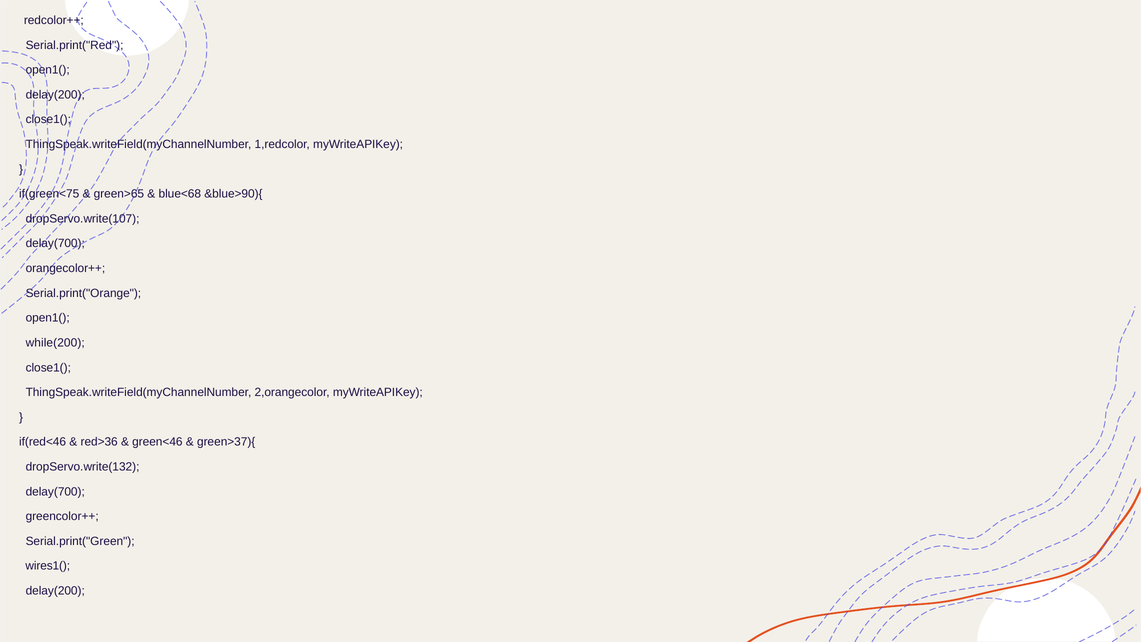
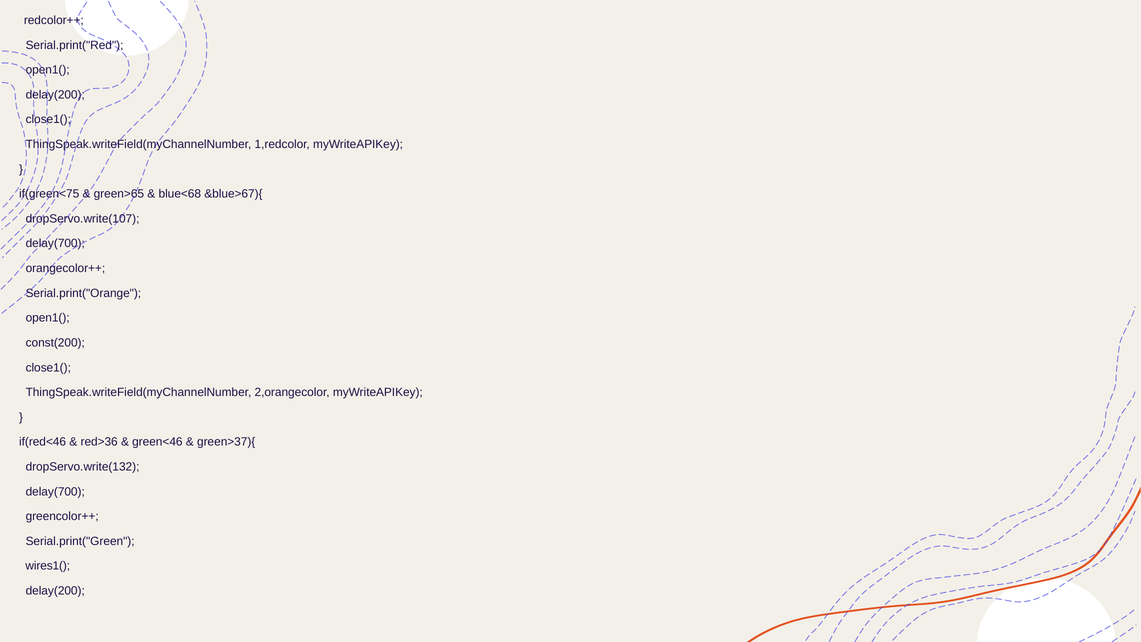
&blue>90){: &blue>90){ -> &blue>67){
while(200: while(200 -> const(200
